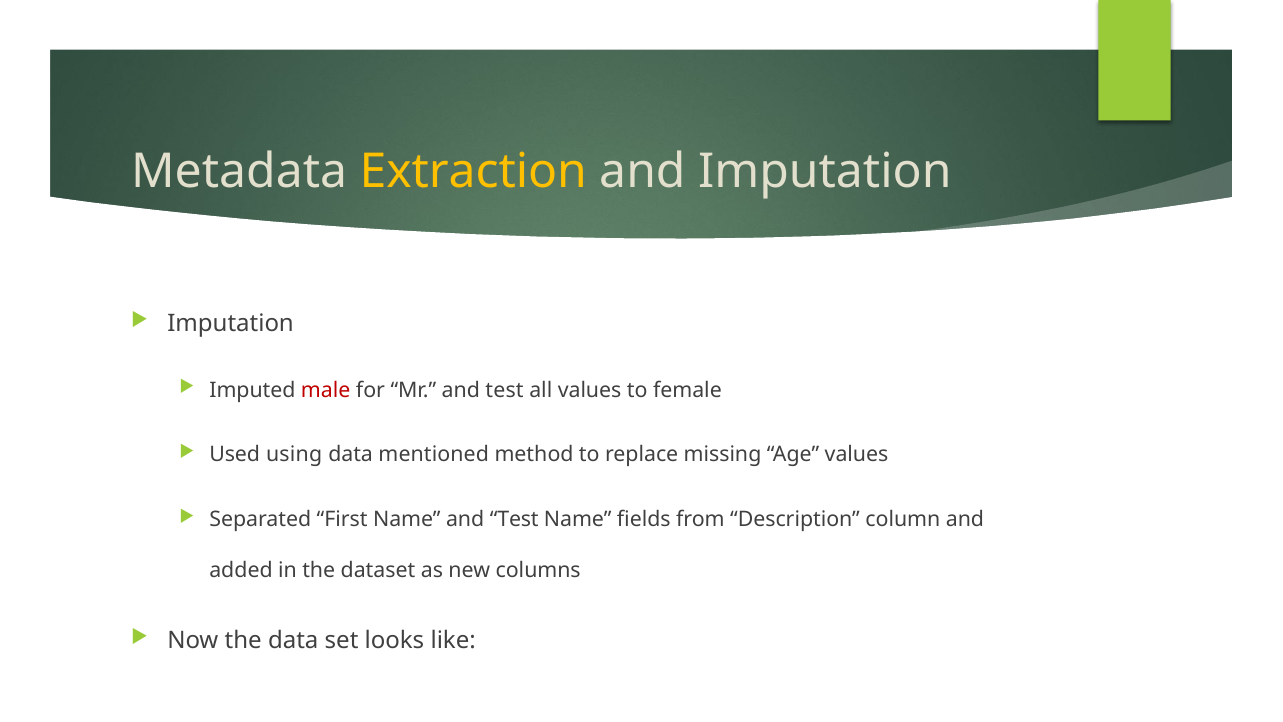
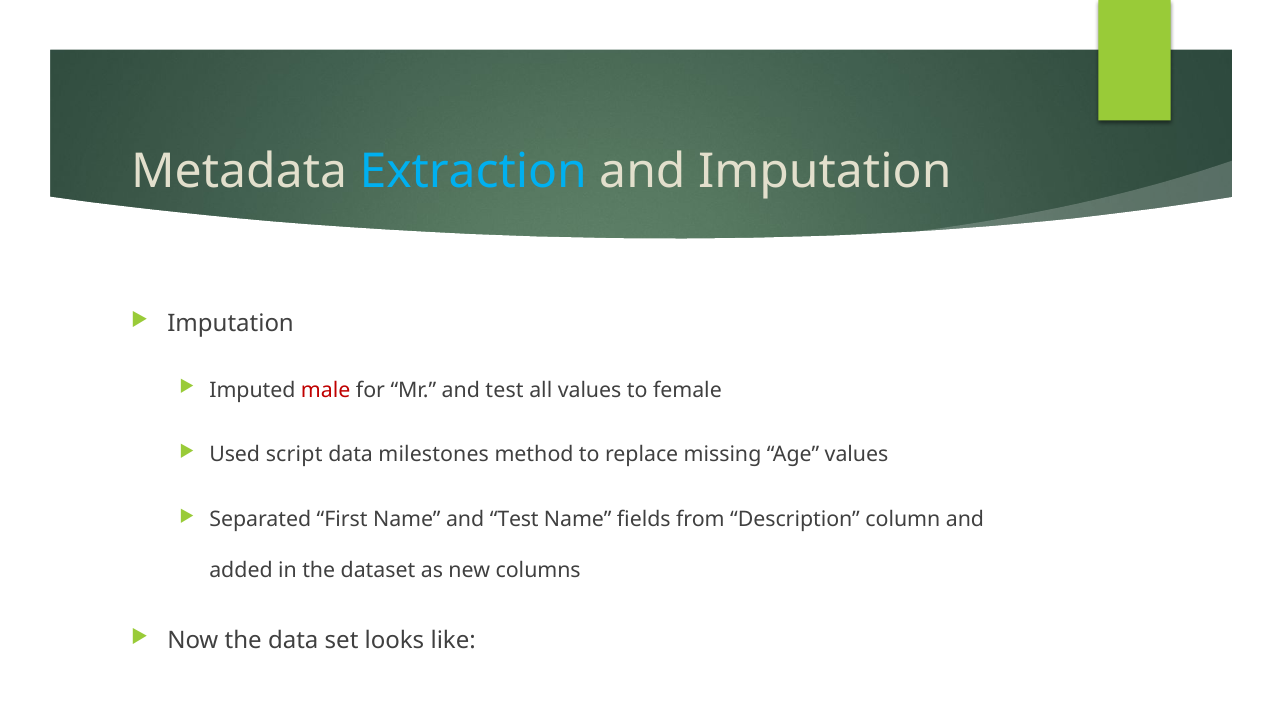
Extraction colour: yellow -> light blue
using: using -> script
mentioned: mentioned -> milestones
